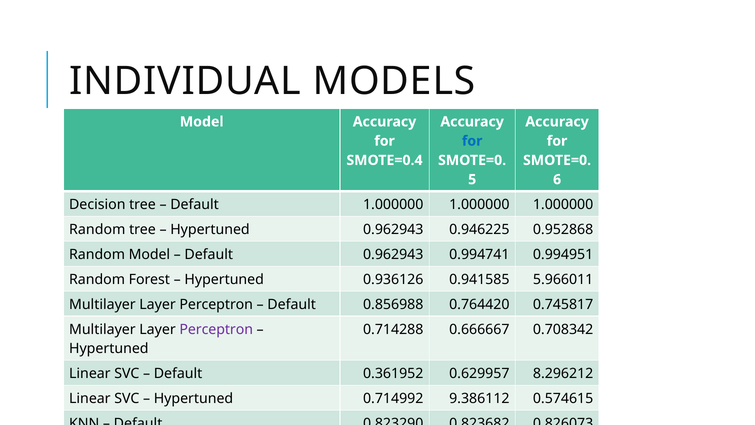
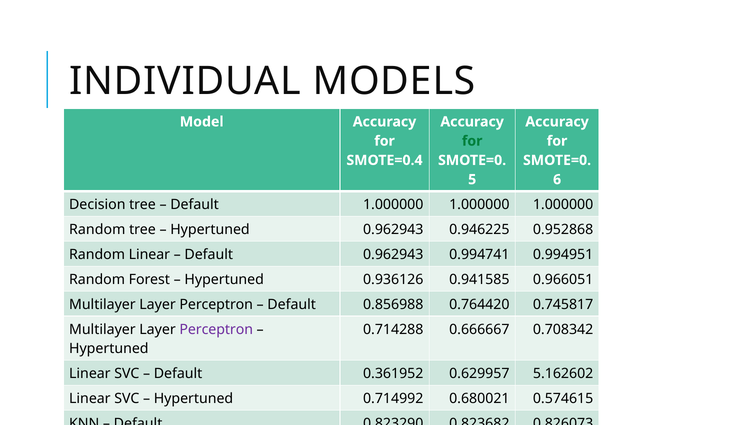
for at (472, 141) colour: blue -> green
Random Model: Model -> Linear
5.966011: 5.966011 -> 0.966051
8.296212: 8.296212 -> 5.162602
9.386112: 9.386112 -> 0.680021
